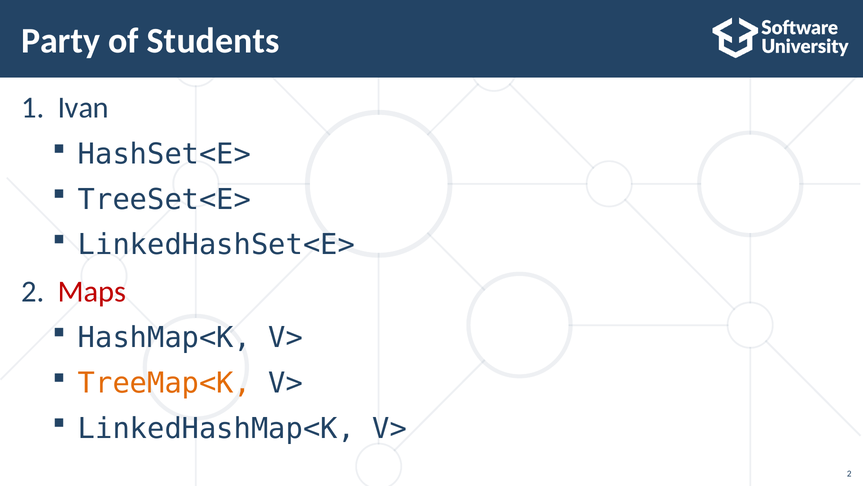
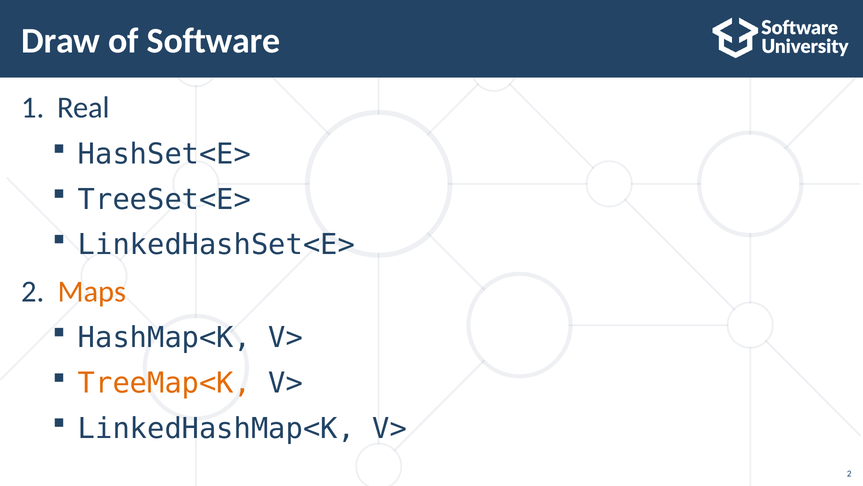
Party: Party -> Draw
Students: Students -> Software
Ivan: Ivan -> Real
Maps colour: red -> orange
